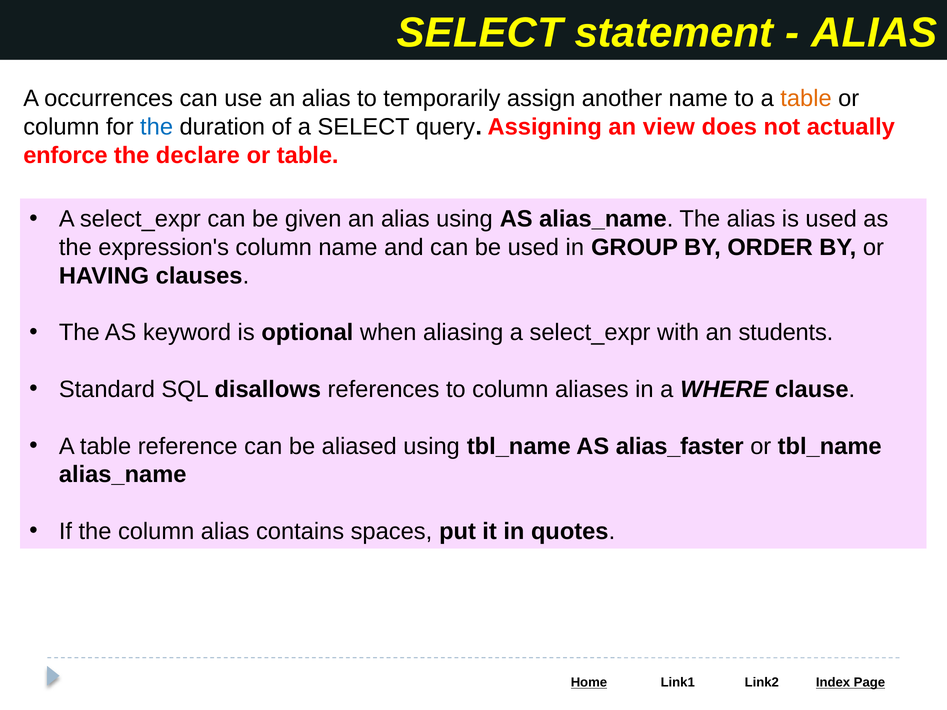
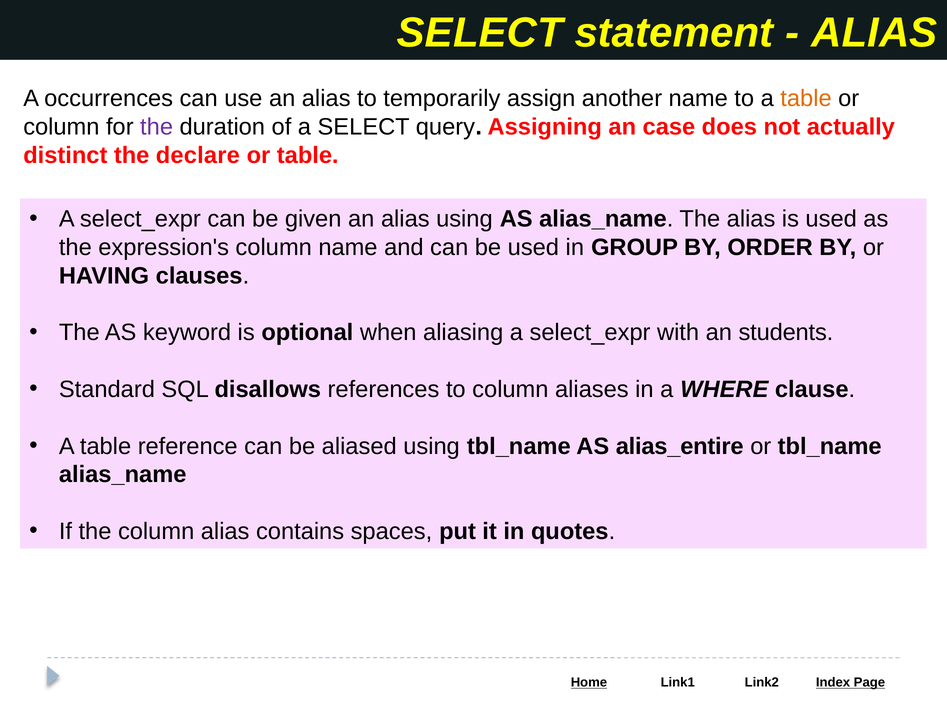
the at (157, 127) colour: blue -> purple
view: view -> case
enforce: enforce -> distinct
alias_faster: alias_faster -> alias_entire
